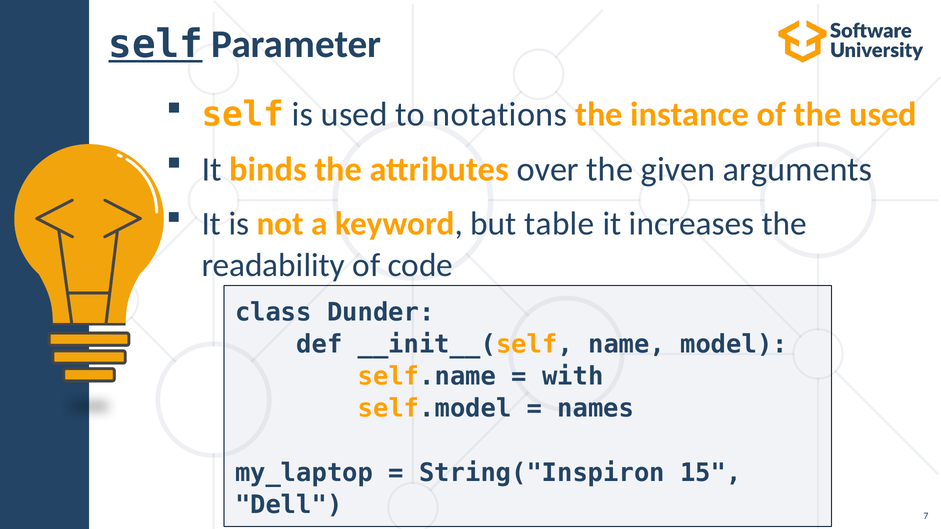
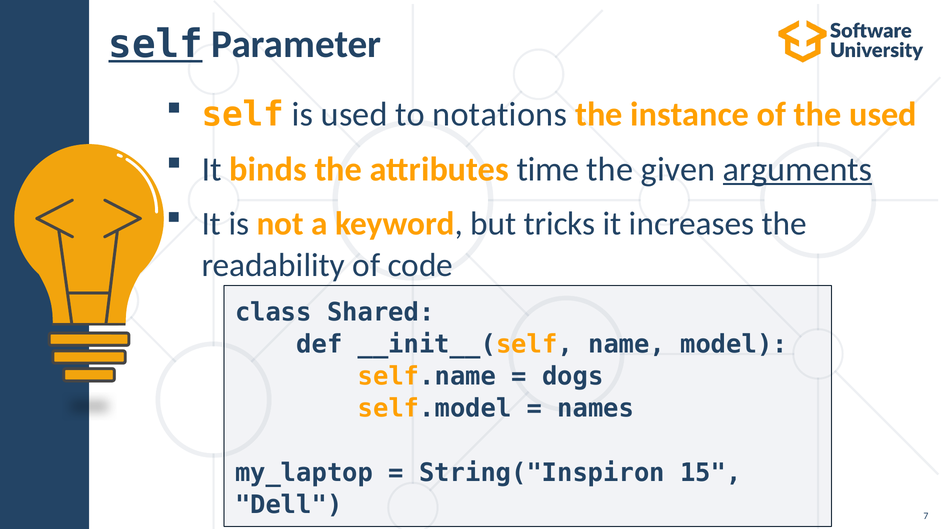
over: over -> time
arguments underline: none -> present
table: table -> tricks
Dunder: Dunder -> Shared
with: with -> dogs
